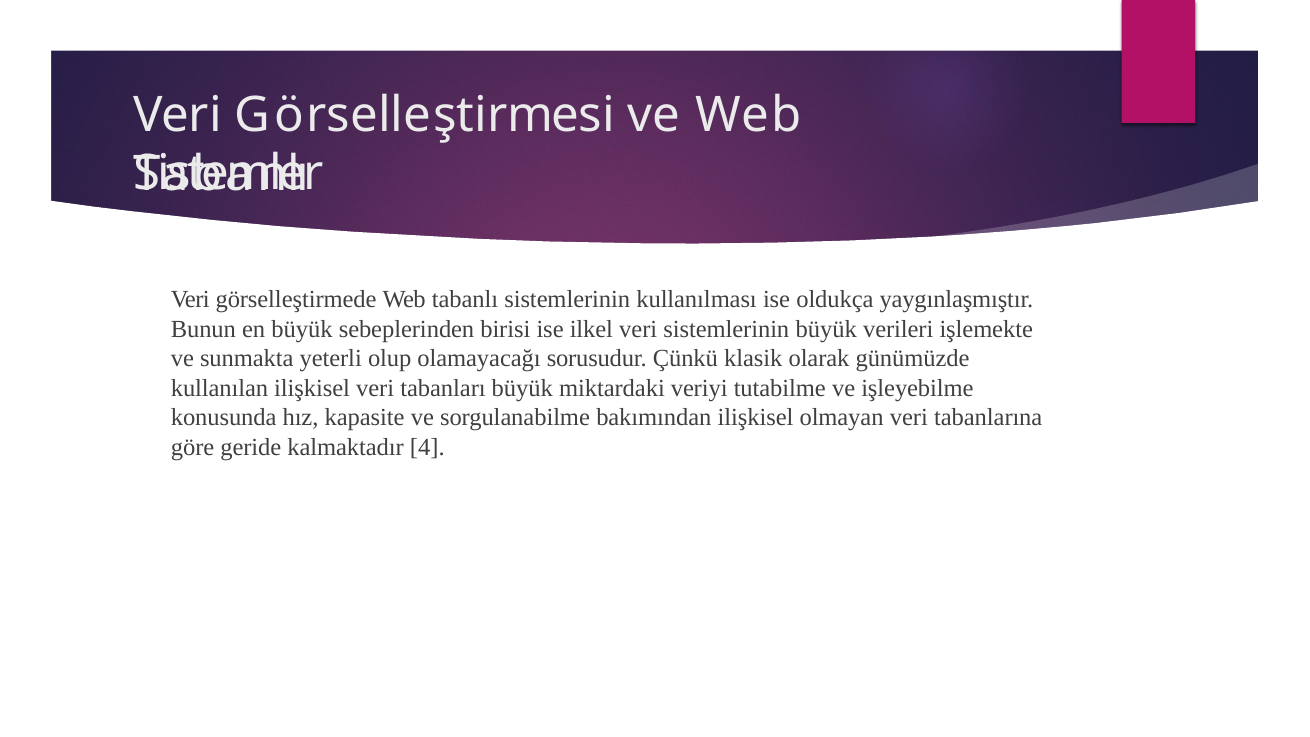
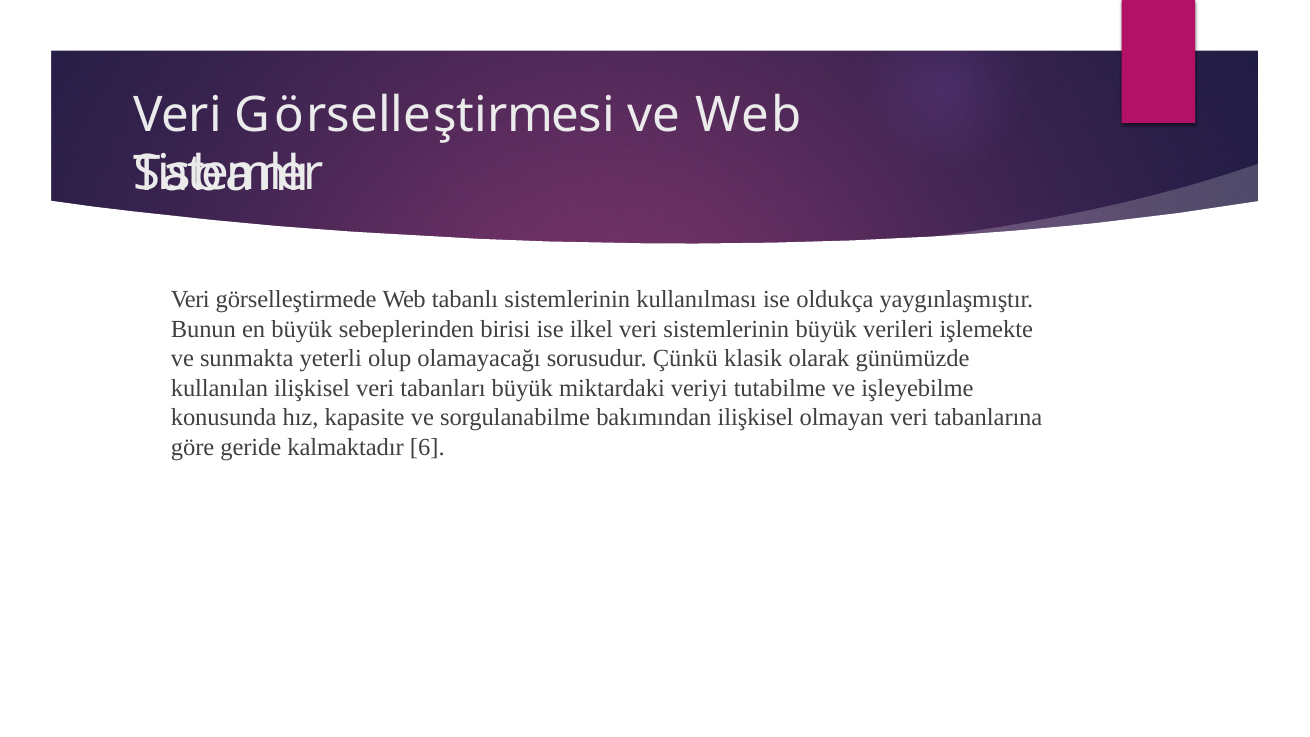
4: 4 -> 6
